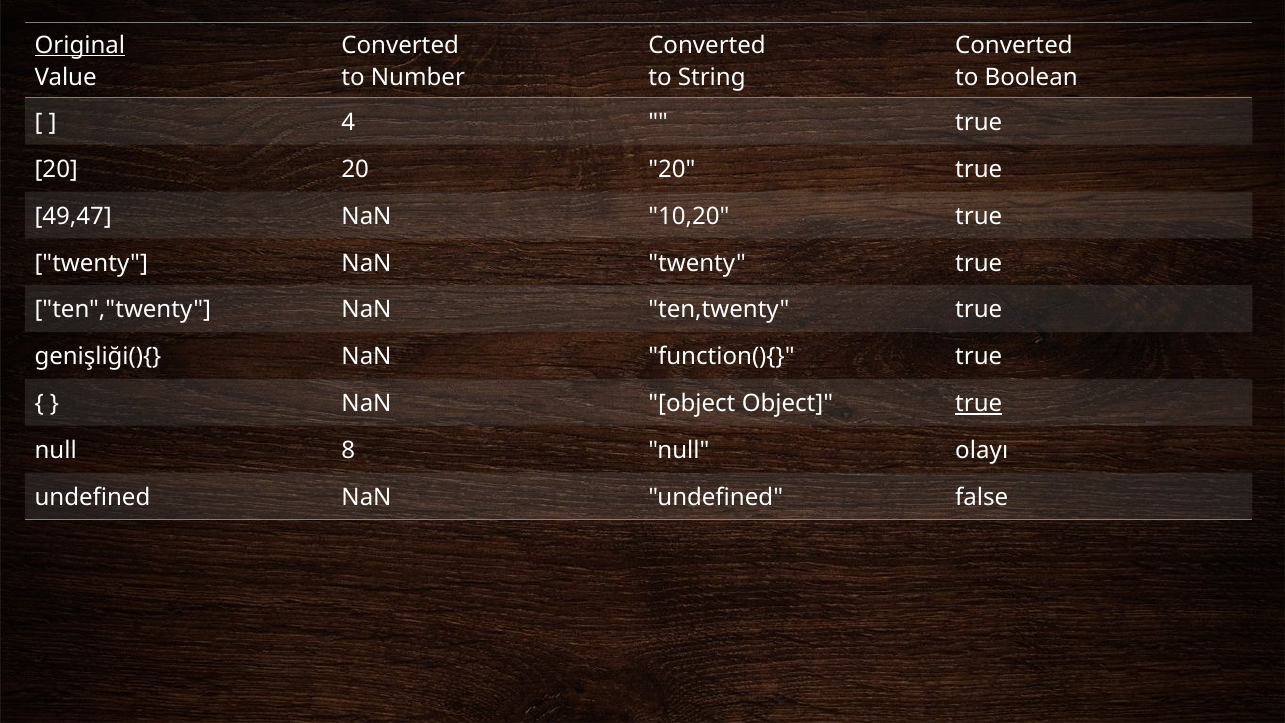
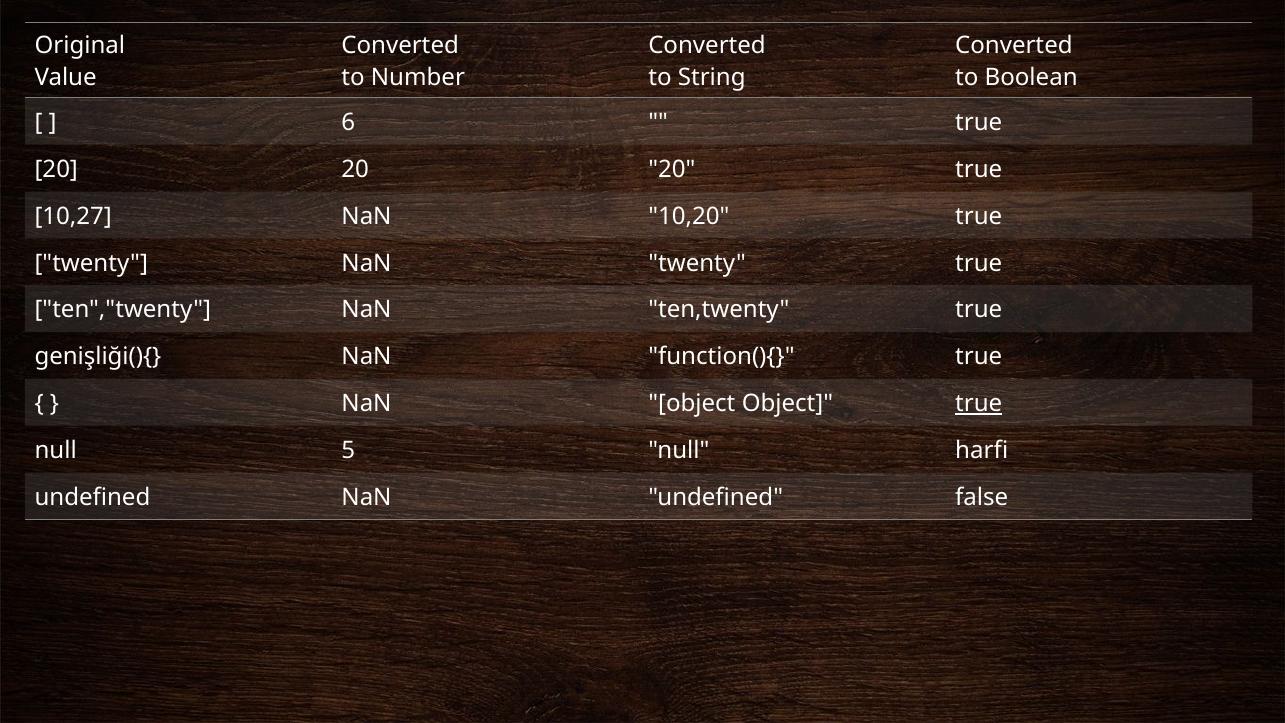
Original underline: present -> none
4: 4 -> 6
49,47: 49,47 -> 10,27
8: 8 -> 5
olayı: olayı -> harfi
